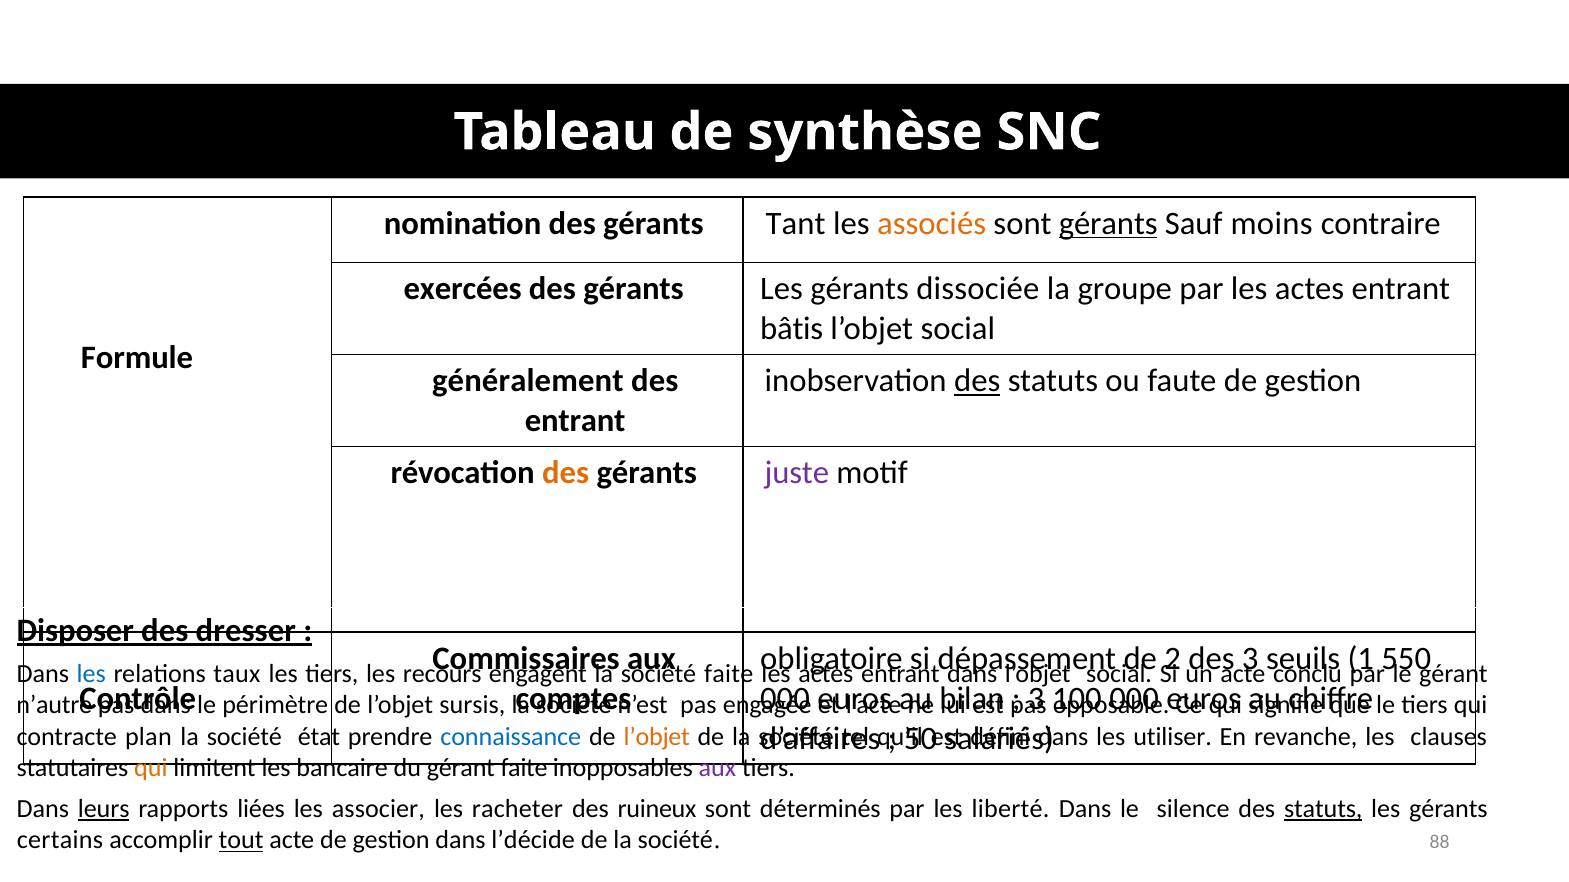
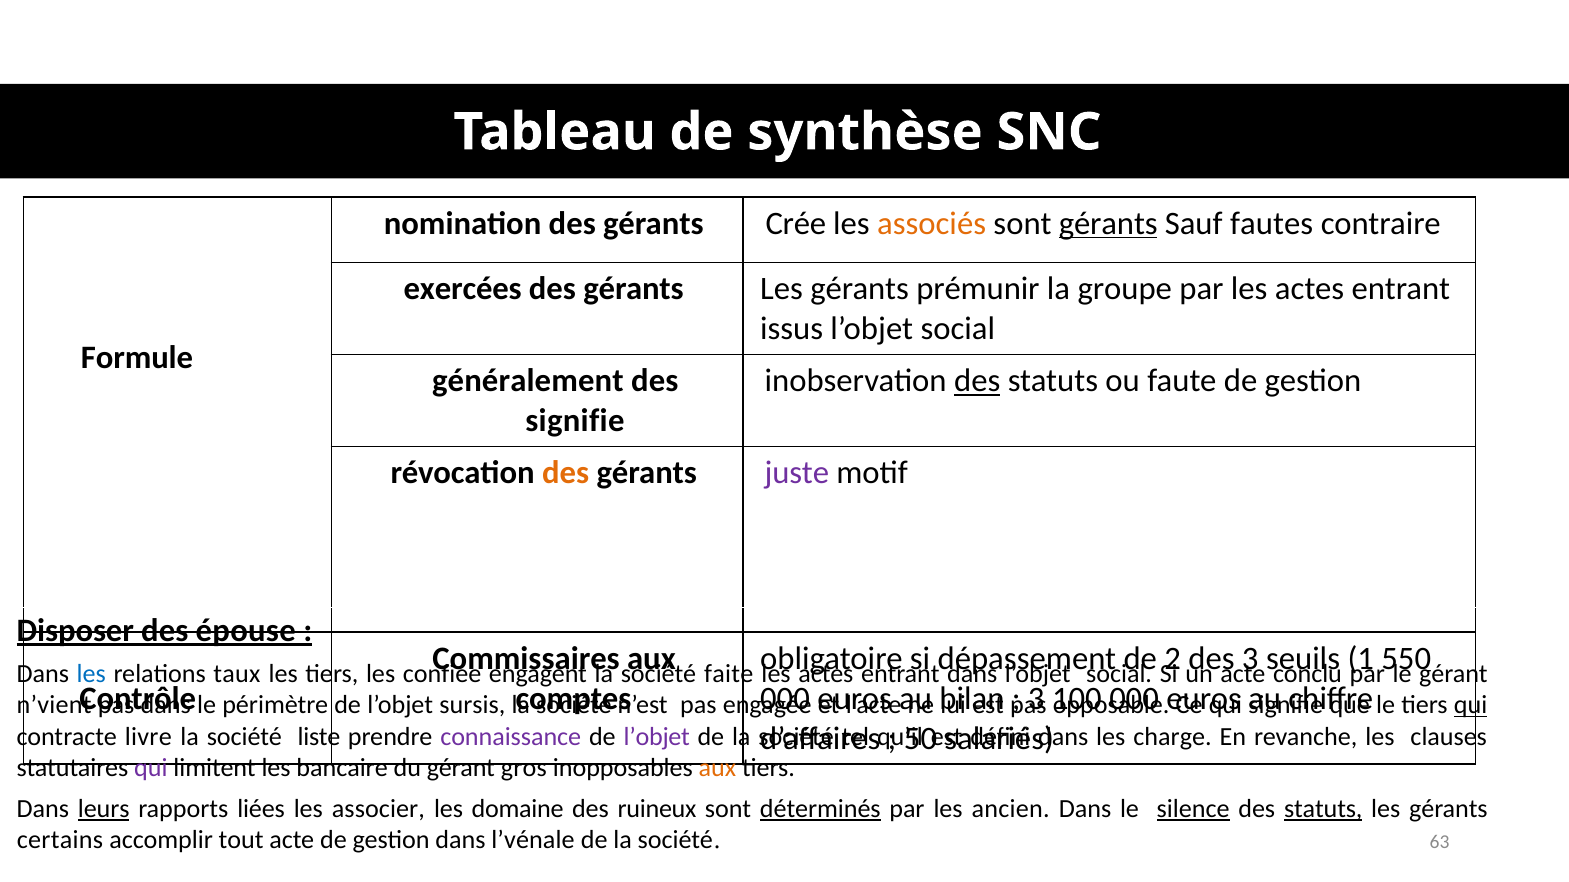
Tant: Tant -> Crée
moins: moins -> fautes
dissociée: dissociée -> prémunir
bâtis: bâtis -> issus
entrant at (575, 421): entrant -> signifie
dresser: dresser -> épouse
recours: recours -> confiée
n’autre: n’autre -> n’vient
qui at (1471, 706) underline: none -> present
plan: plan -> livre
état: état -> liste
connaissance colour: blue -> purple
l’objet at (657, 737) colour: orange -> purple
utiliser: utiliser -> charge
qui at (151, 769) colour: orange -> purple
gérant faite: faite -> gros
aux at (717, 769) colour: purple -> orange
racheter: racheter -> domaine
déterminés underline: none -> present
liberté: liberté -> ancien
silence underline: none -> present
tout underline: present -> none
l’décide: l’décide -> l’vénale
88: 88 -> 63
